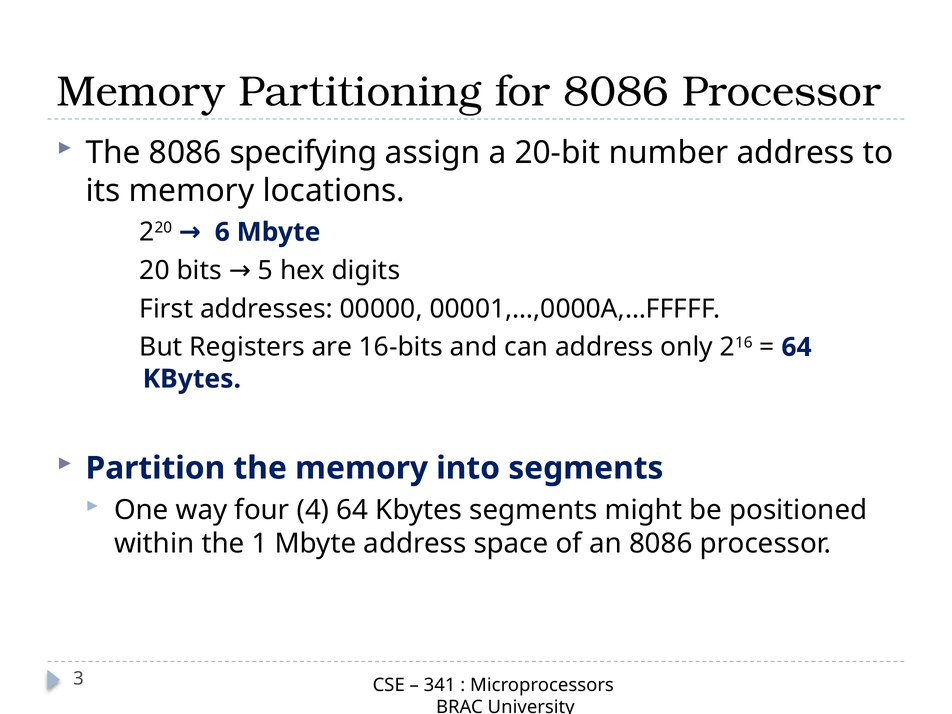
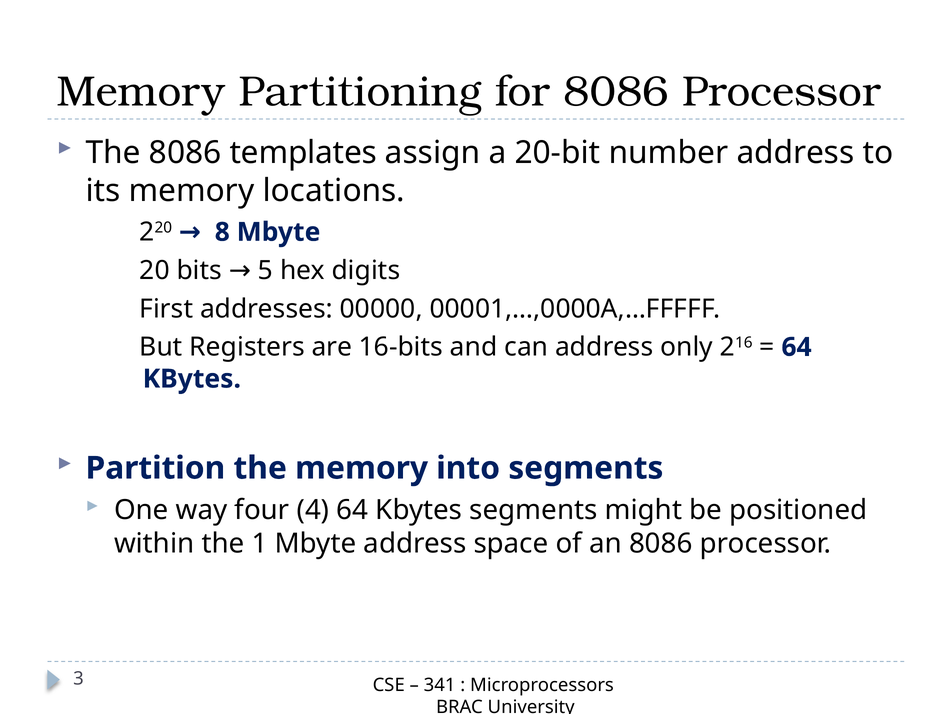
specifying: specifying -> templates
6: 6 -> 8
